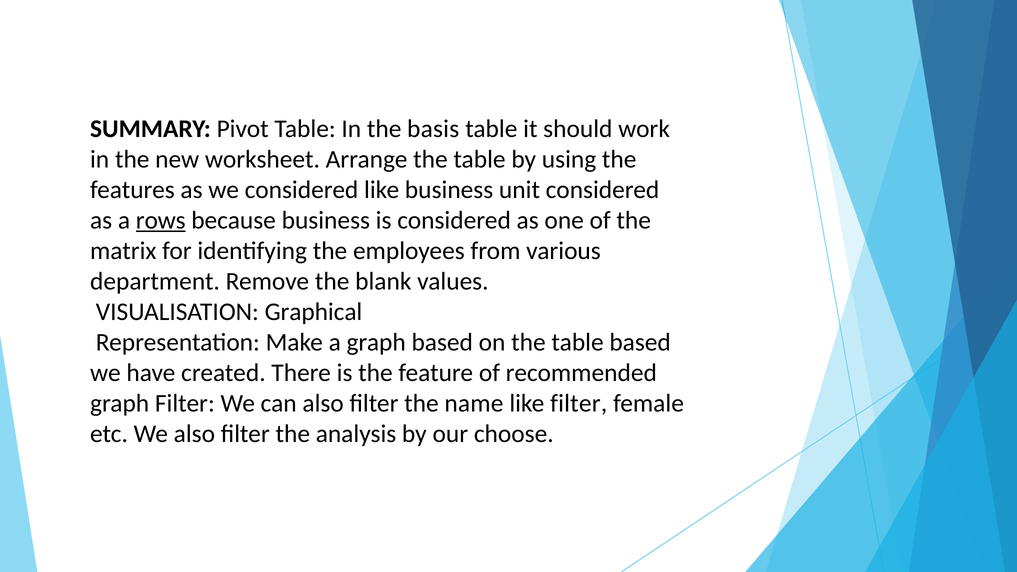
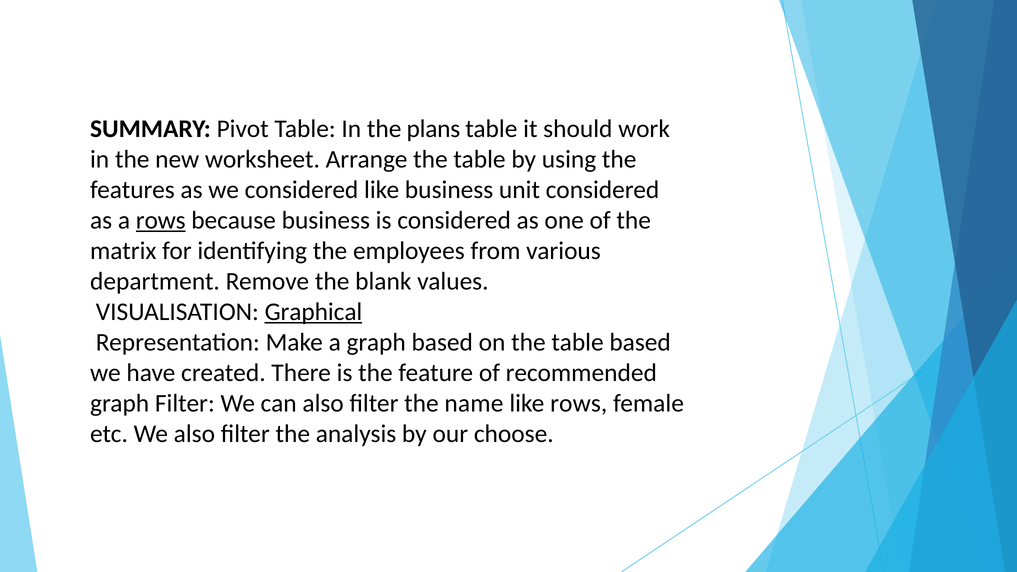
basis: basis -> plans
Graphical underline: none -> present
like filter: filter -> rows
